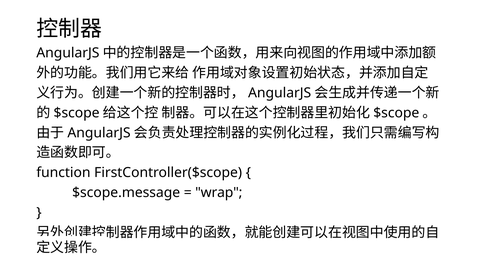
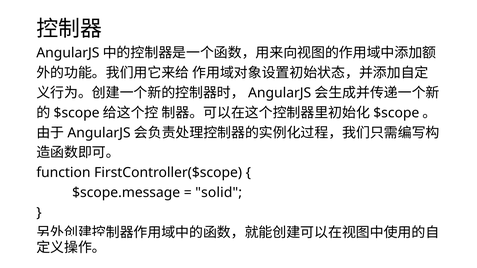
wrap: wrap -> solid
